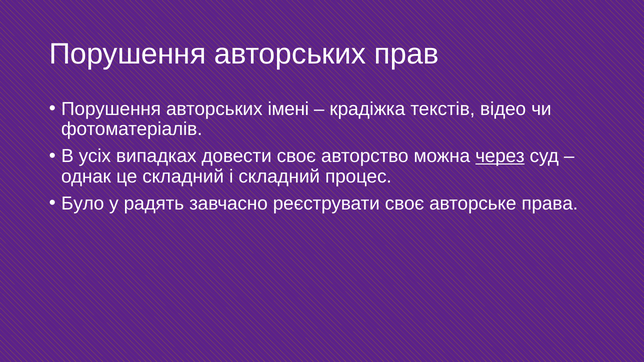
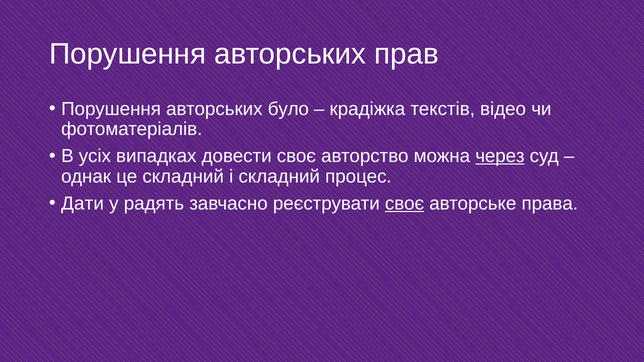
імені: імені -> було
Було: Було -> Дати
своє at (405, 203) underline: none -> present
